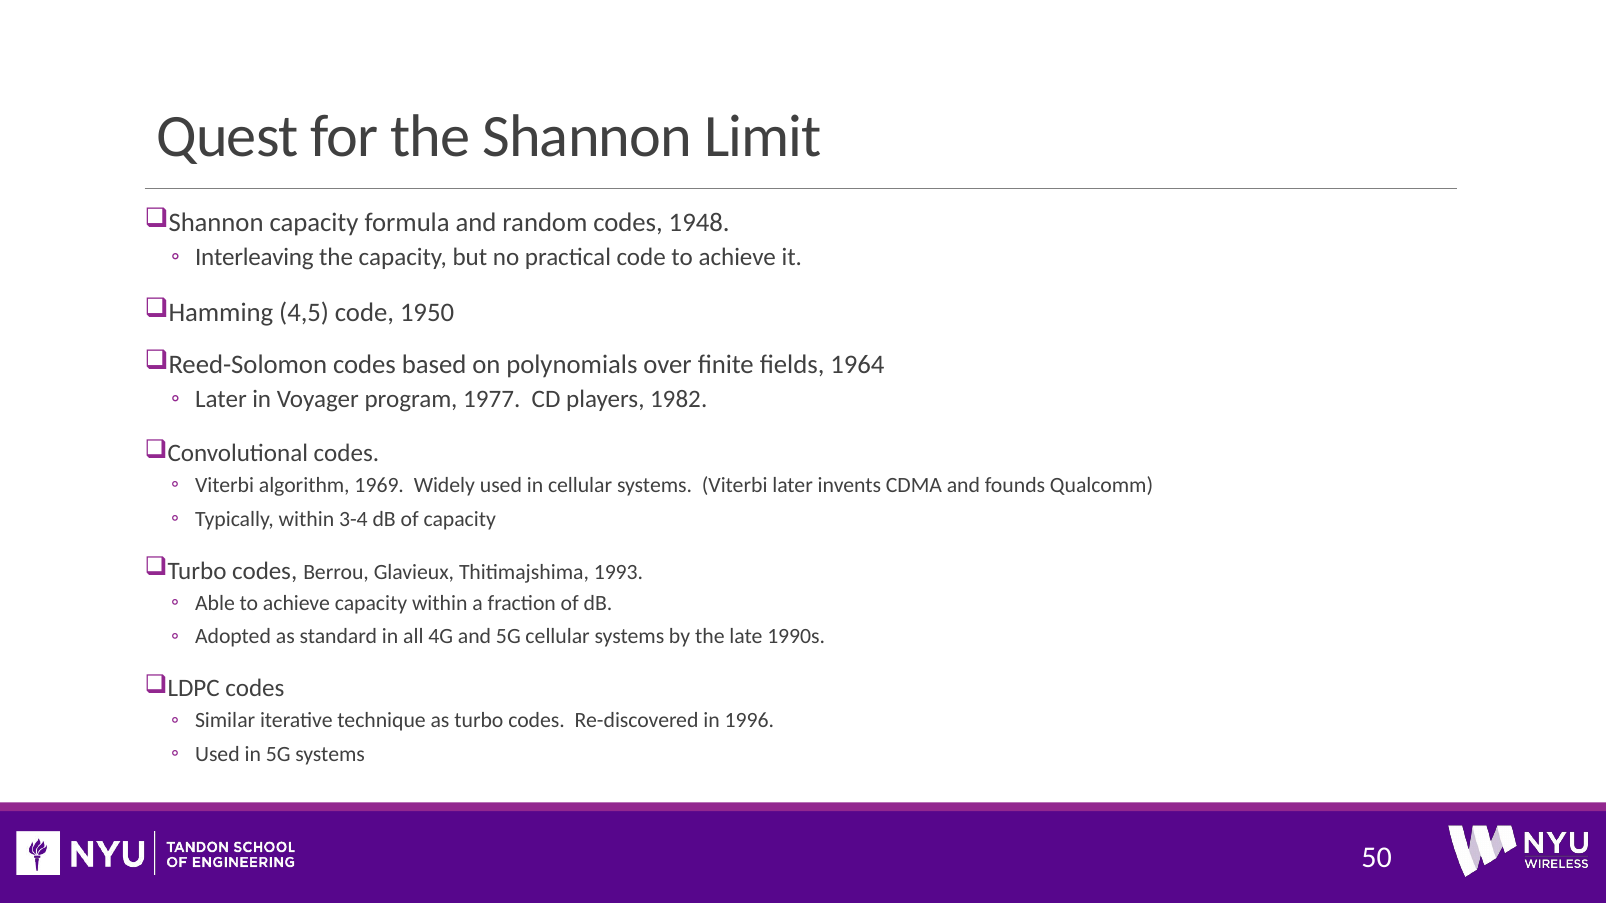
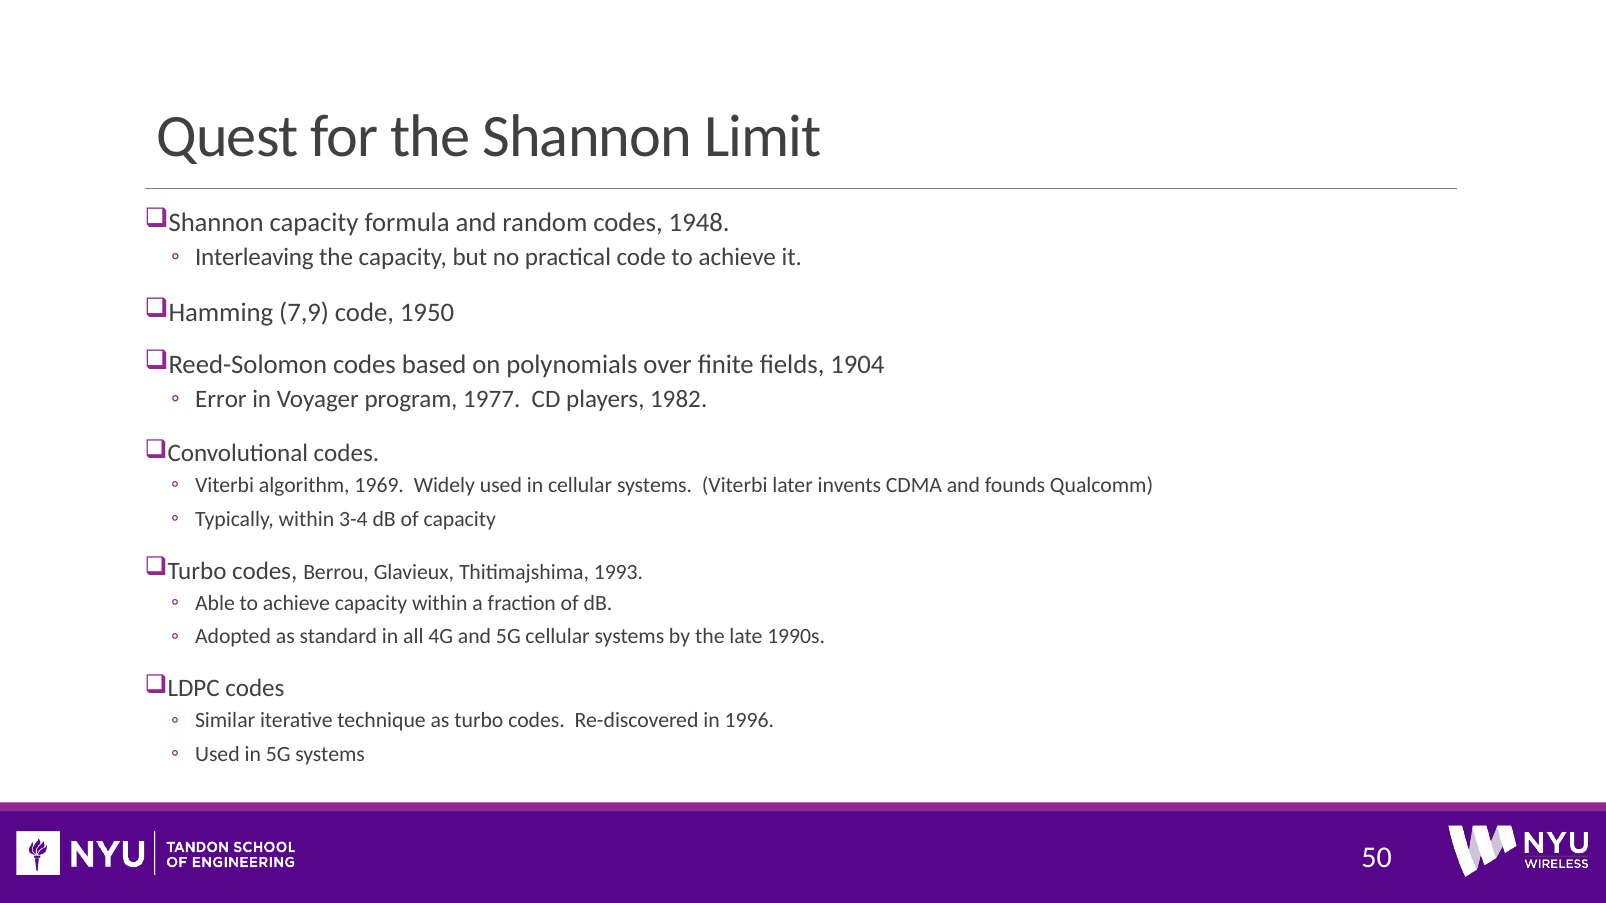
4,5: 4,5 -> 7,9
1964: 1964 -> 1904
Later at (221, 400): Later -> Error
